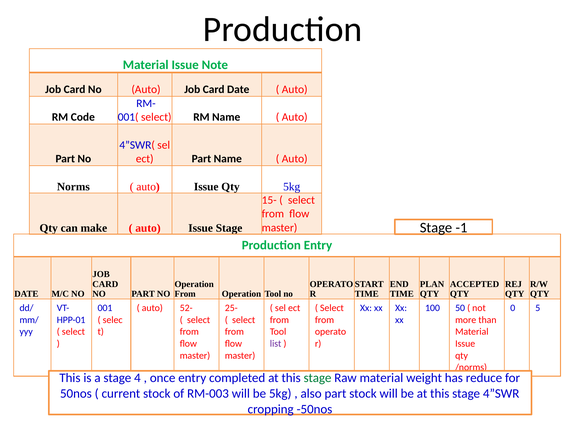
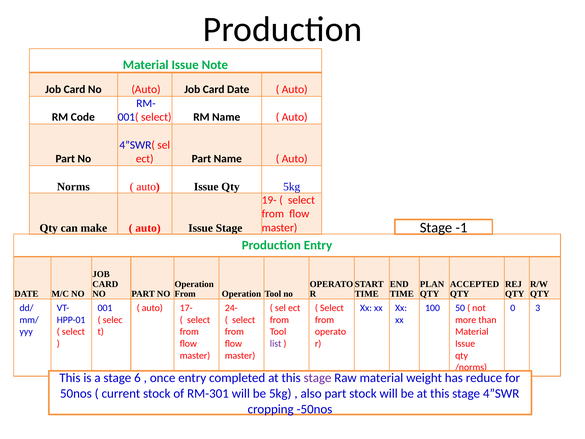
15-: 15- -> 19-
52-: 52- -> 17-
25-: 25- -> 24-
5: 5 -> 3
4: 4 -> 6
stage at (317, 378) colour: green -> purple
RM-003: RM-003 -> RM-301
